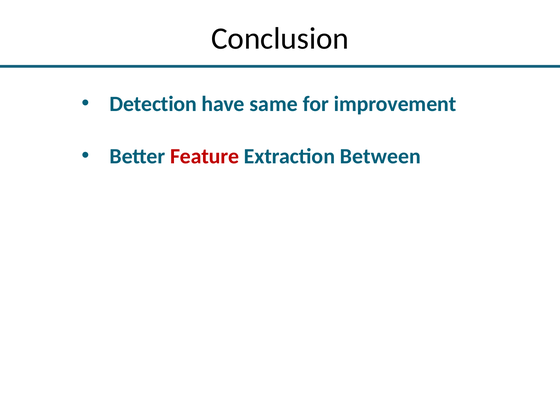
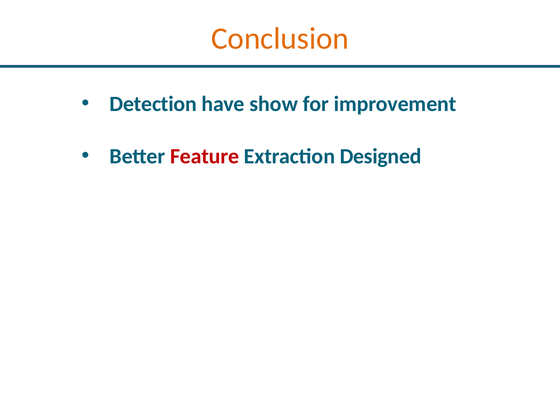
Conclusion colour: black -> orange
same: same -> show
Between: Between -> Designed
